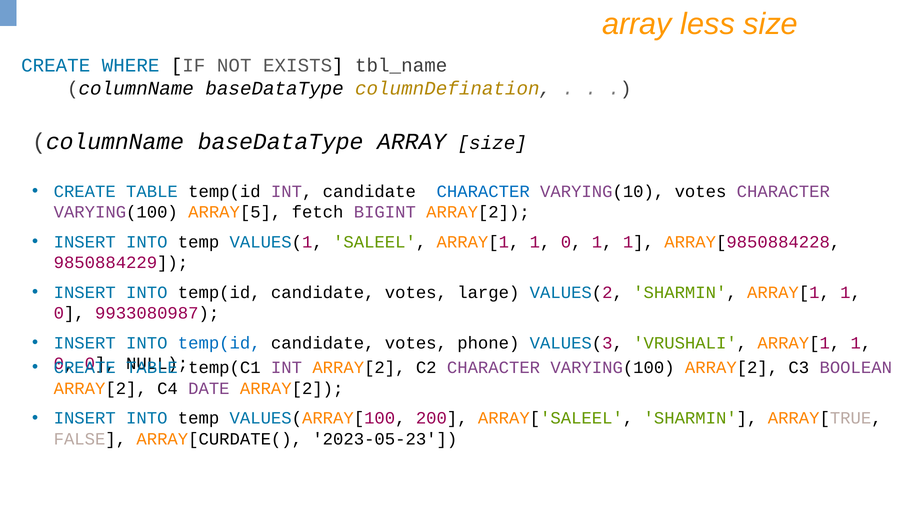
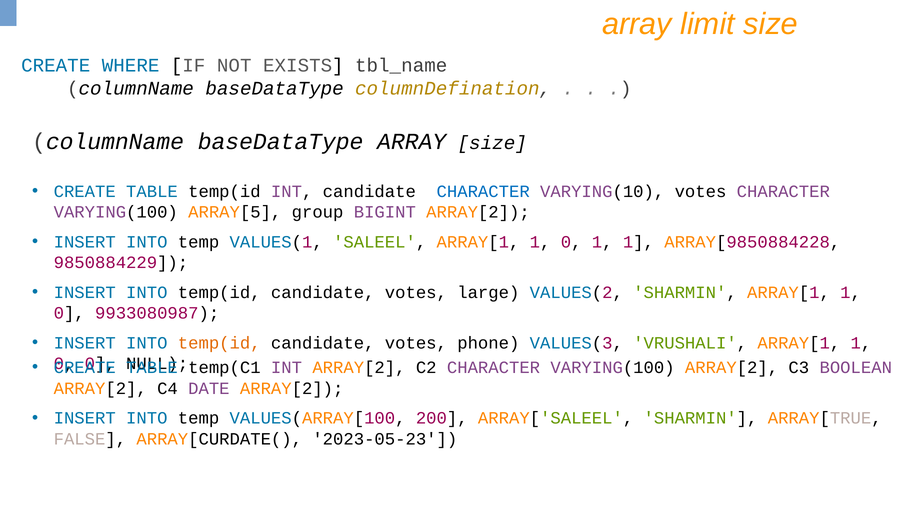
less: less -> limit
fetch: fetch -> group
temp(id at (219, 343) colour: blue -> orange
